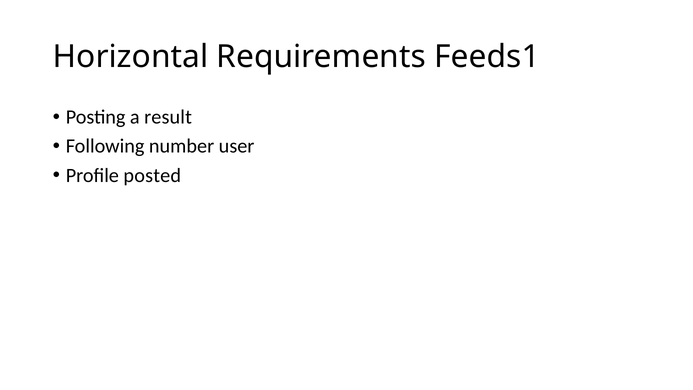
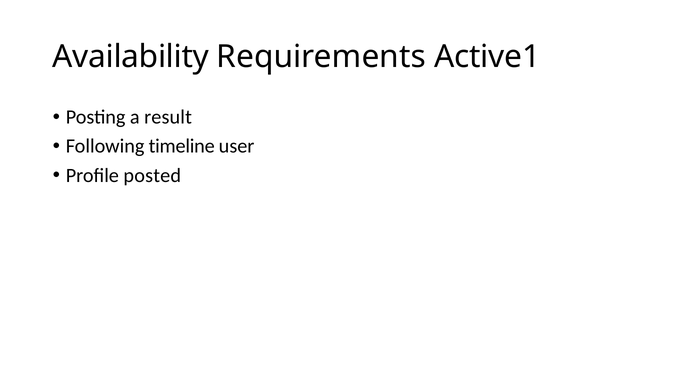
Horizontal: Horizontal -> Availability
Feeds1: Feeds1 -> Active1
number: number -> timeline
